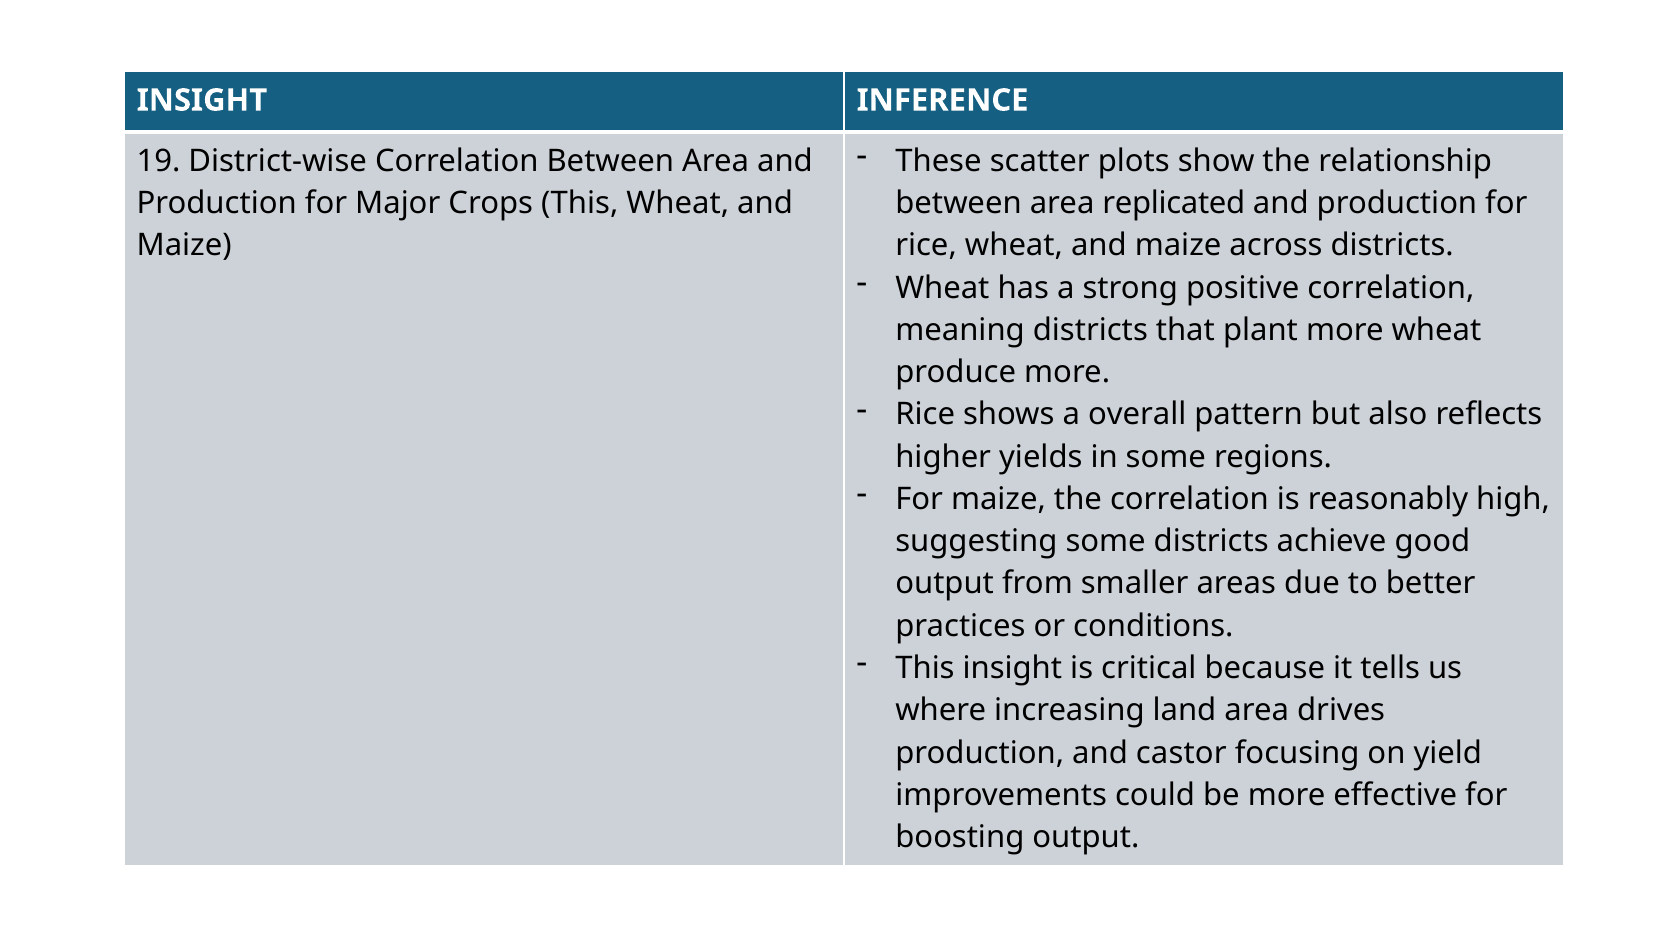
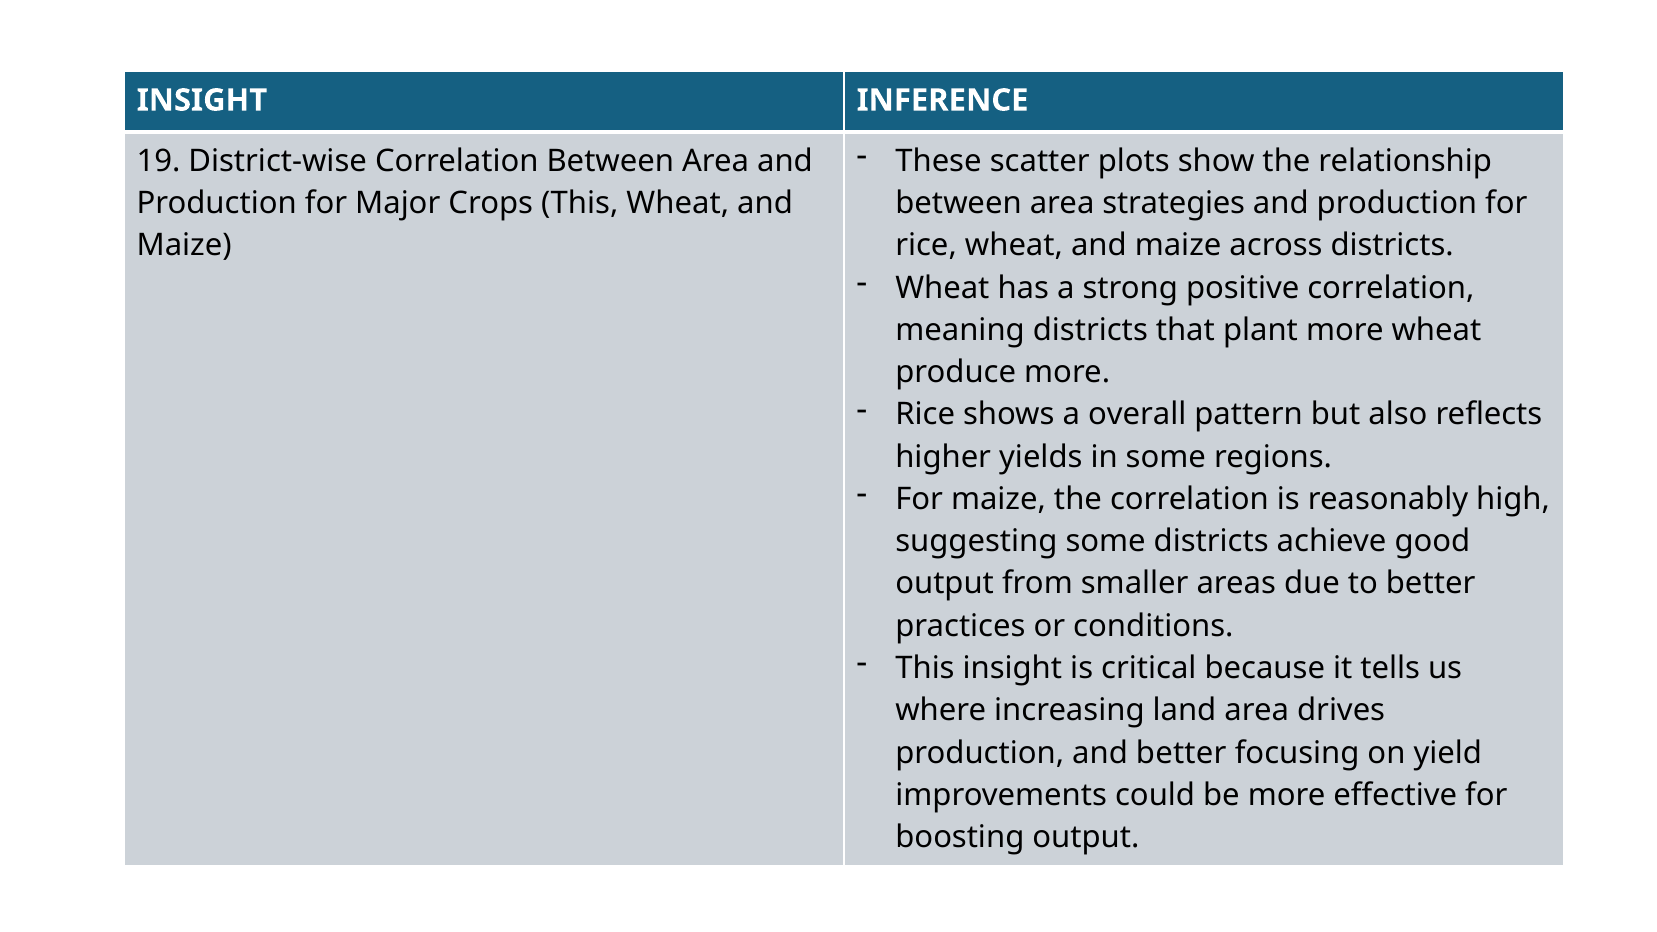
replicated: replicated -> strategies
and castor: castor -> better
